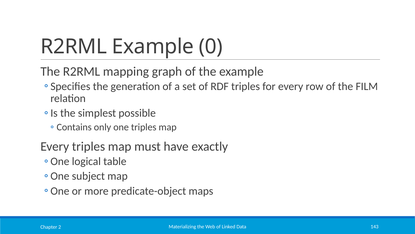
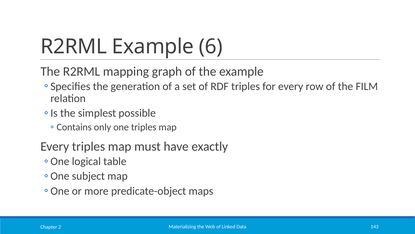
0: 0 -> 6
